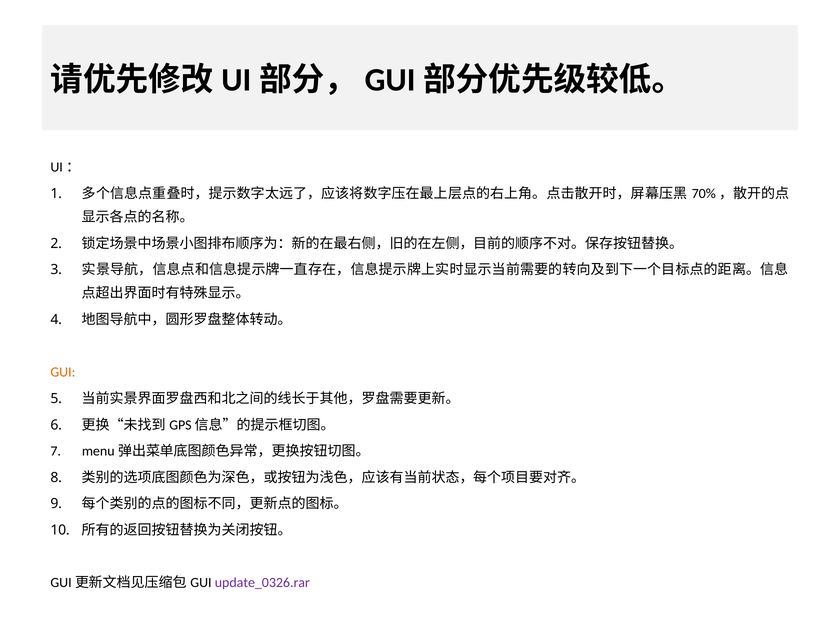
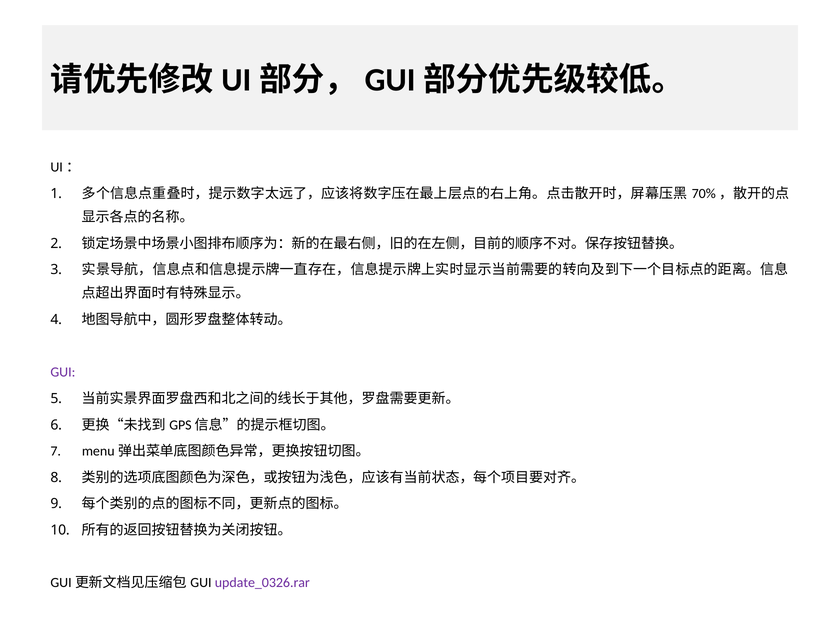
GUI colour: orange -> purple
